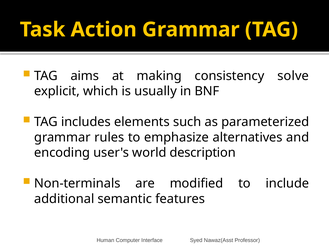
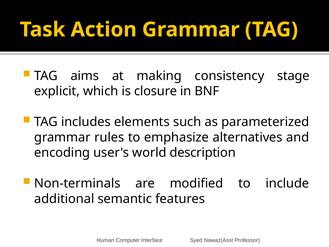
solve: solve -> stage
usually: usually -> closure
